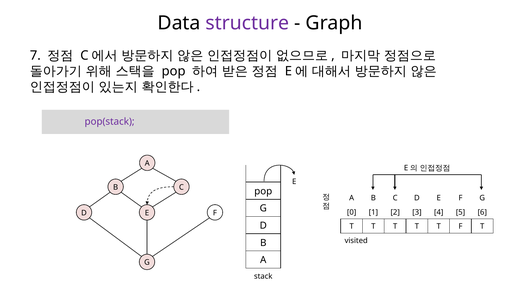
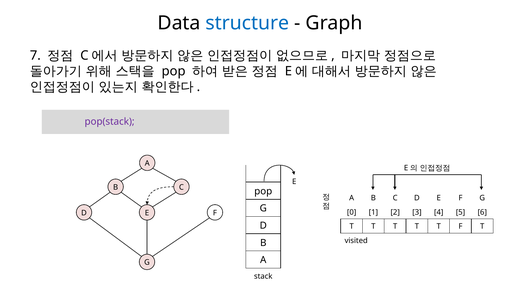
structure colour: purple -> blue
